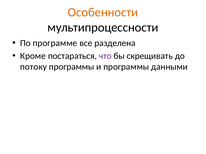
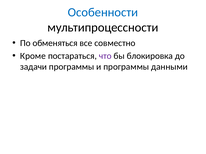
Особенности colour: orange -> blue
программе: программе -> обменяться
разделена: разделена -> совместно
скрещивать: скрещивать -> блокировка
потоку: потоку -> задачи
